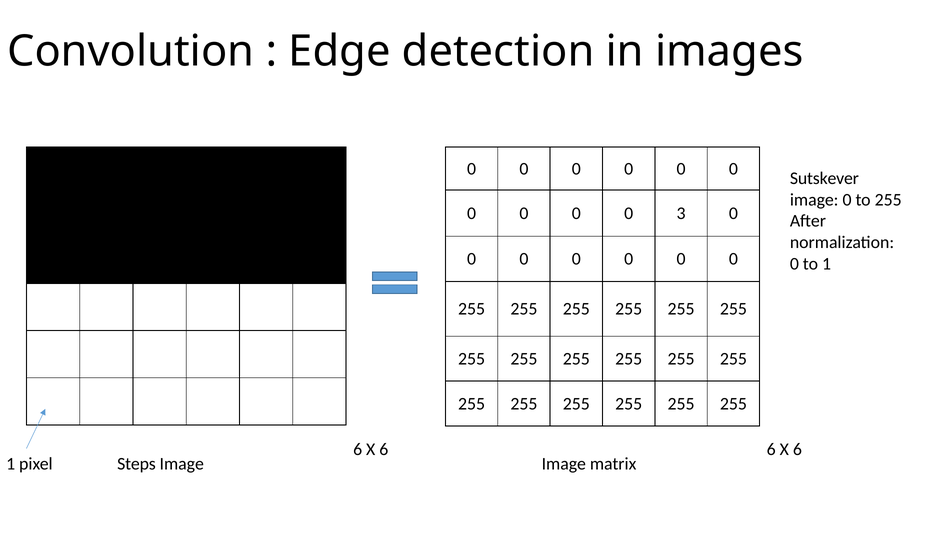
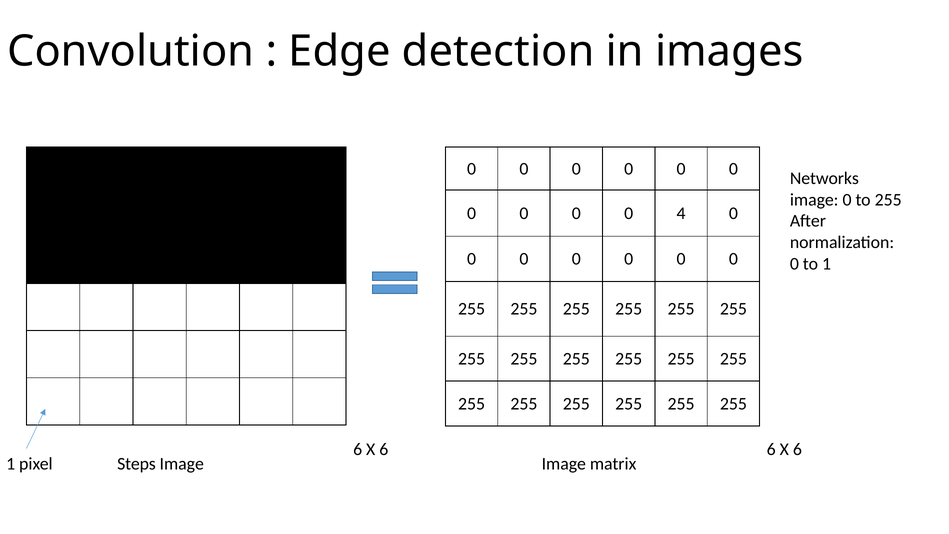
Sutskever: Sutskever -> Networks
3: 3 -> 4
